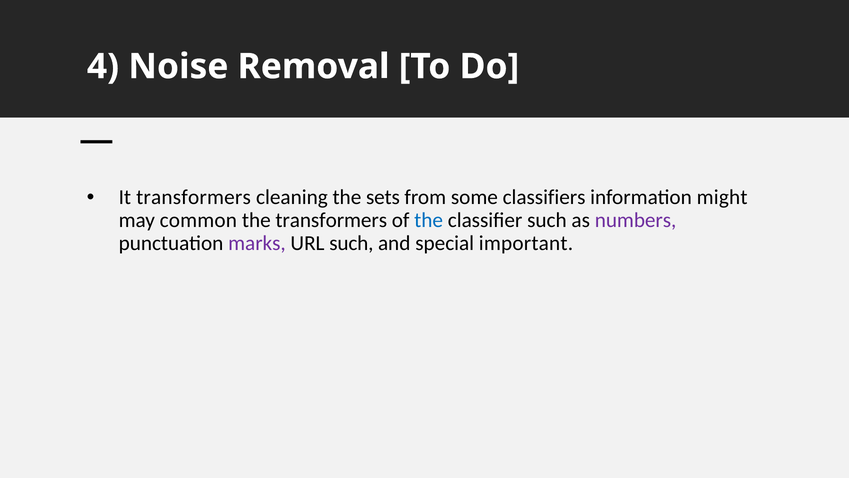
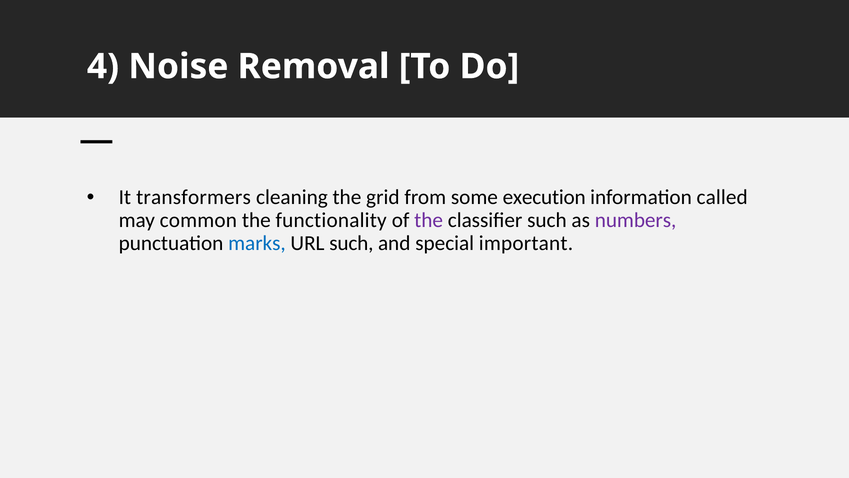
sets: sets -> grid
classifiers: classifiers -> execution
might: might -> called
the transformers: transformers -> functionality
the at (429, 220) colour: blue -> purple
marks colour: purple -> blue
